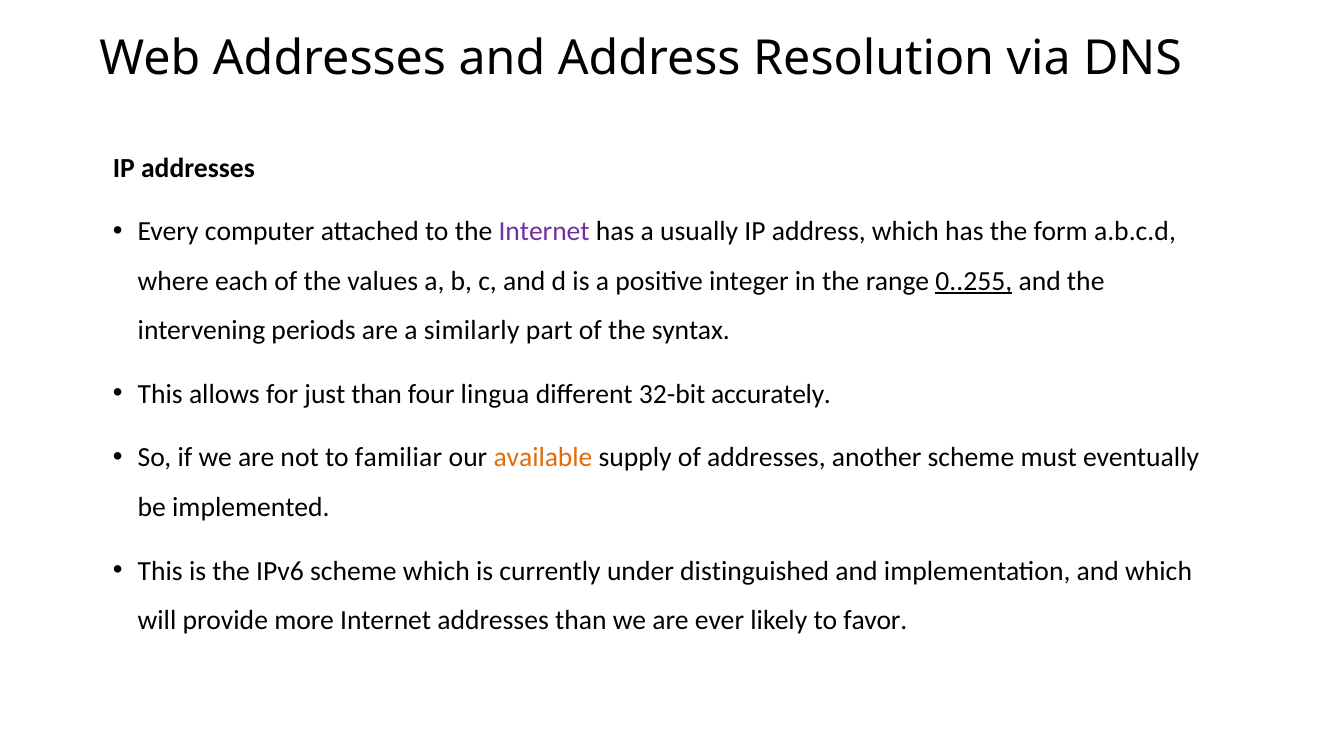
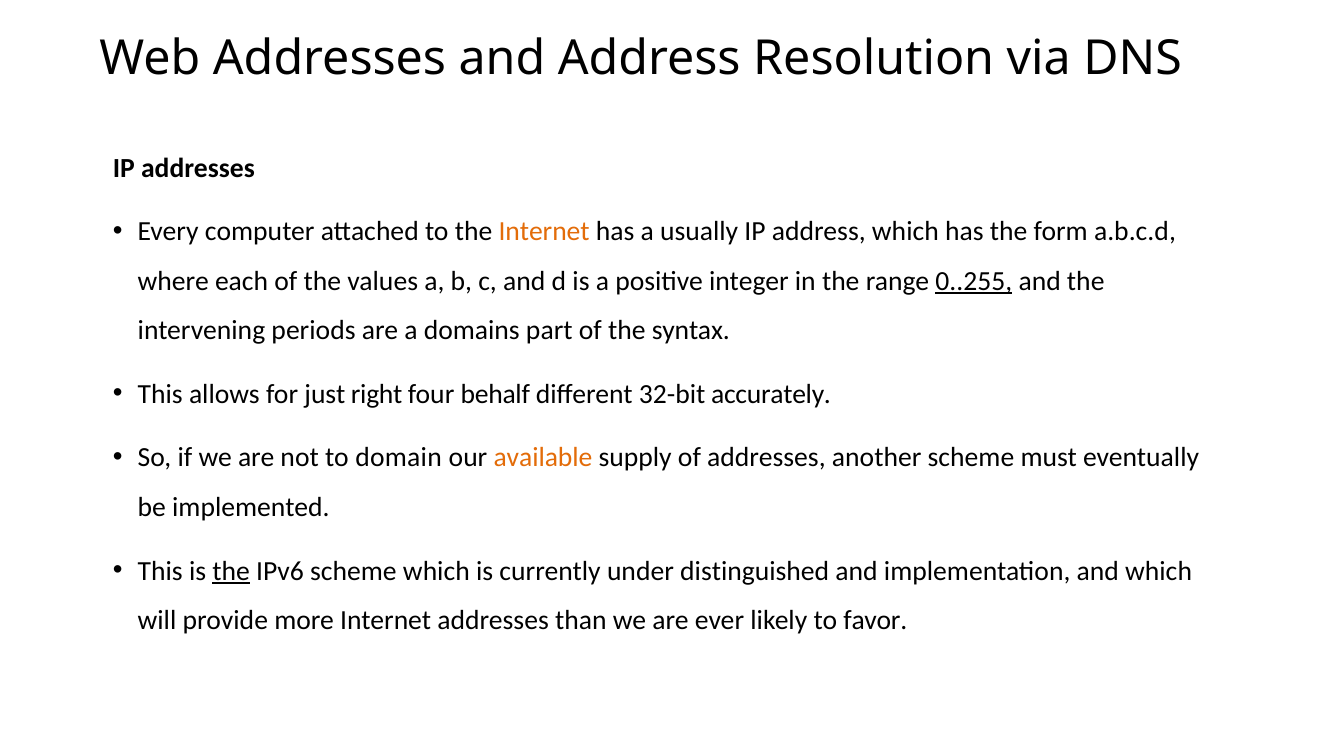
Internet at (544, 232) colour: purple -> orange
similarly: similarly -> domains
just than: than -> right
lingua: lingua -> behalf
familiar: familiar -> domain
the at (231, 571) underline: none -> present
